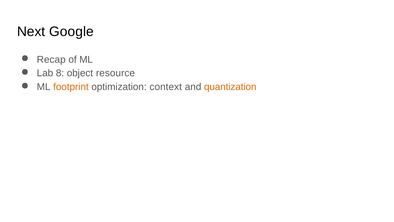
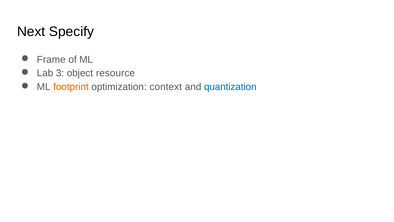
Google: Google -> Specify
Recap: Recap -> Frame
8: 8 -> 3
quantization colour: orange -> blue
